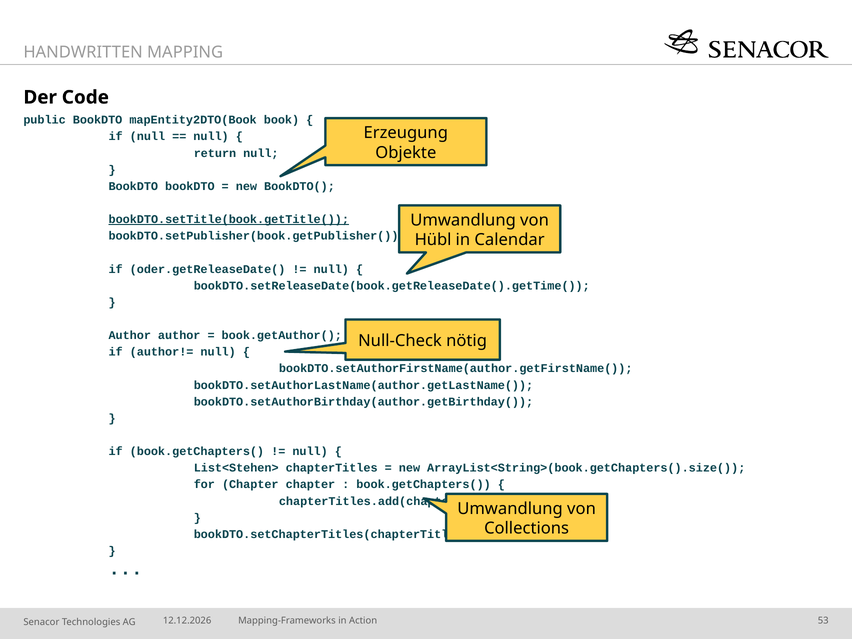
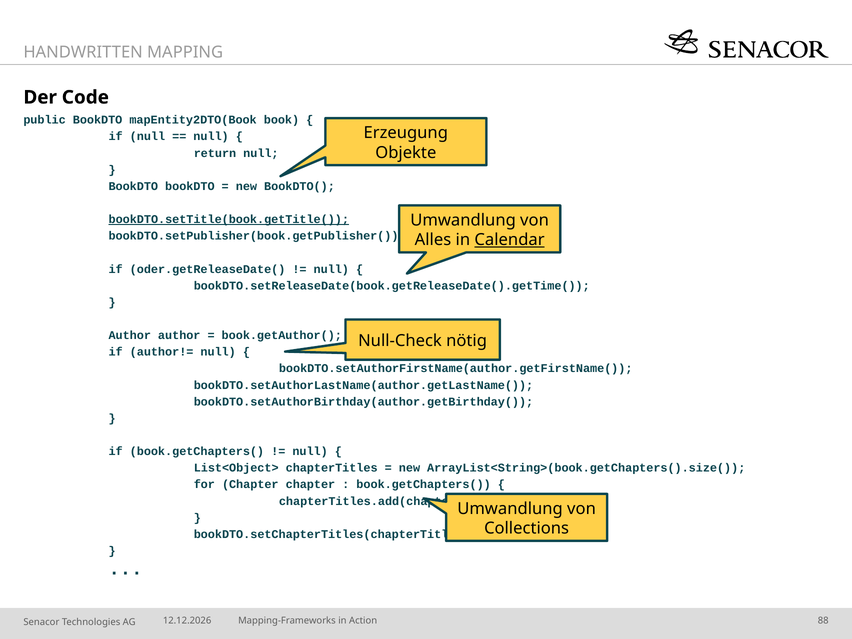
Hübl: Hübl -> Alles
Calendar underline: none -> present
List<Stehen>: List<Stehen> -> List<Object>
53: 53 -> 88
